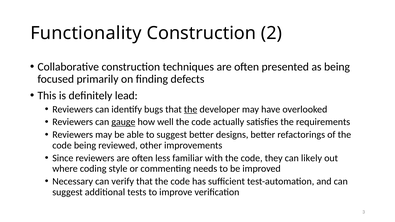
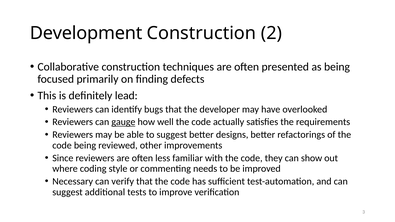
Functionality: Functionality -> Development
the at (191, 109) underline: present -> none
likely: likely -> show
